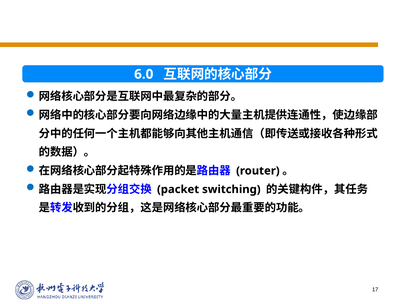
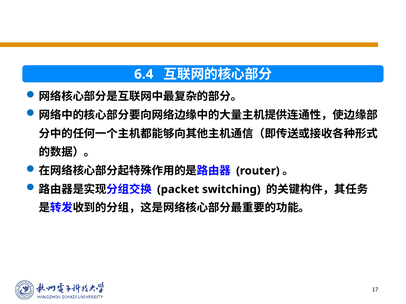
6.0: 6.0 -> 6.4
